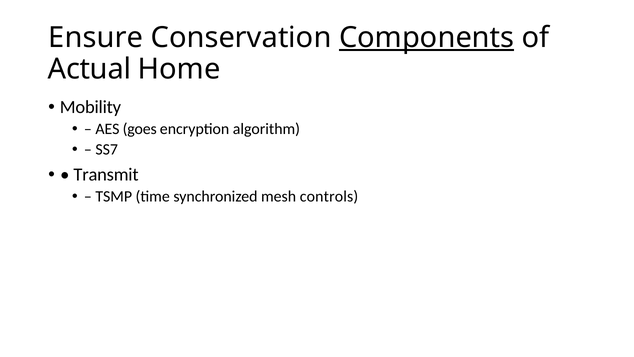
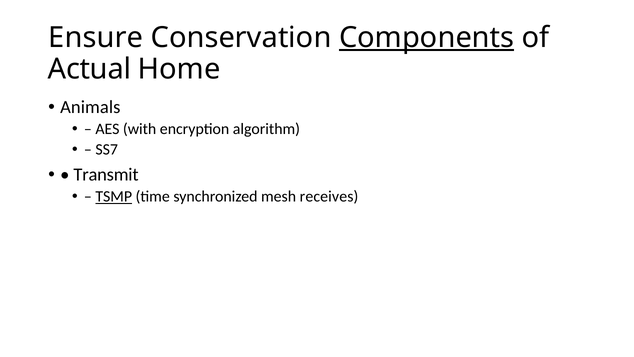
Mobility: Mobility -> Animals
goes: goes -> with
TSMP underline: none -> present
controls: controls -> receives
